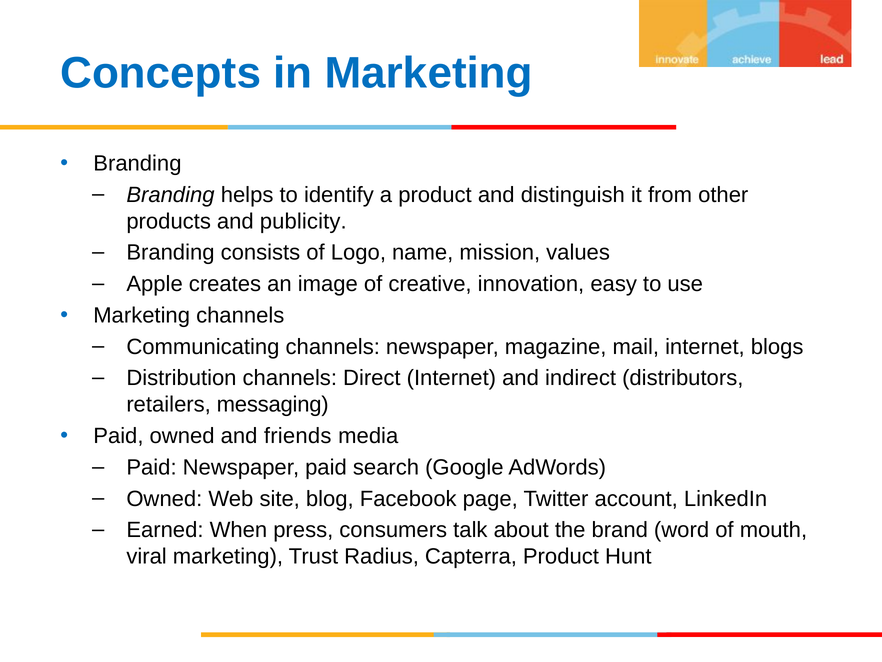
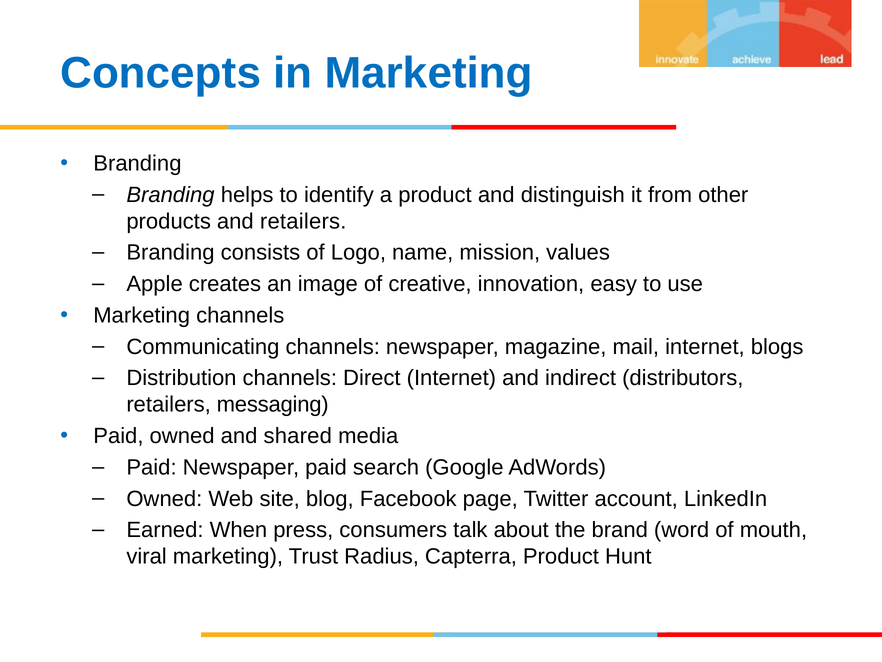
and publicity: publicity -> retailers
friends: friends -> shared
